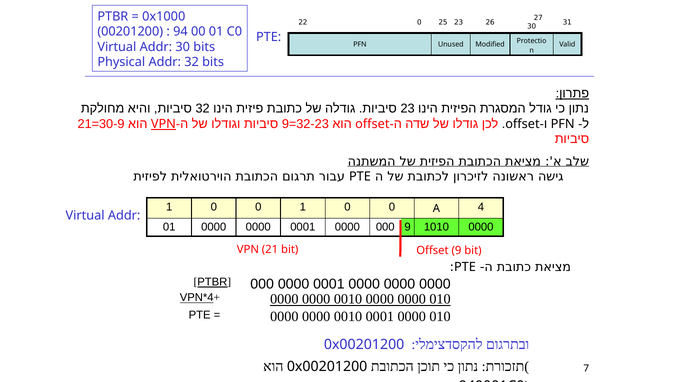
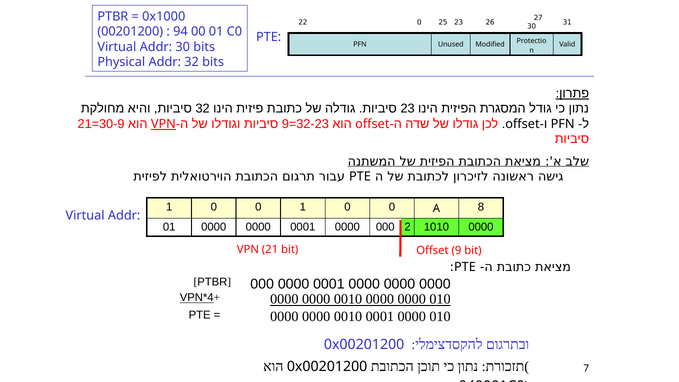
4: 4 -> 8
000 9: 9 -> 2
PTBR at (212, 282) underline: present -> none
